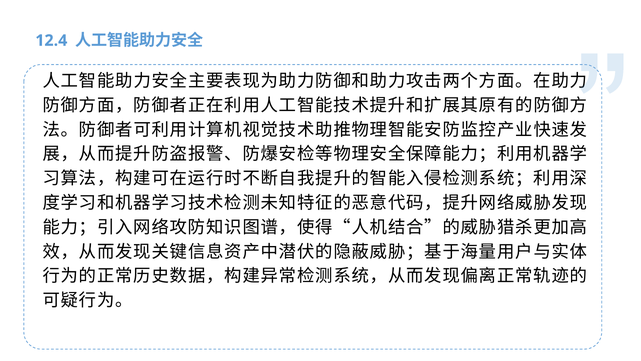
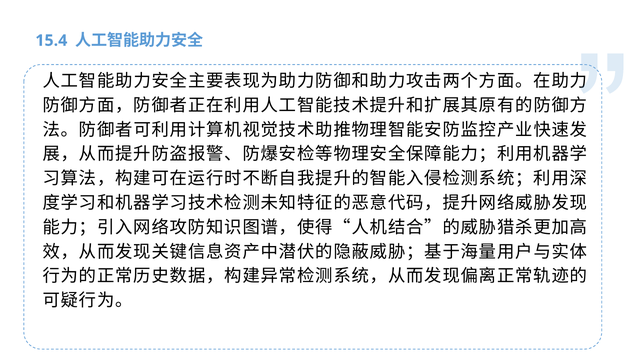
12.4: 12.4 -> 15.4
